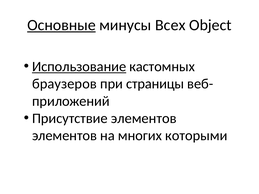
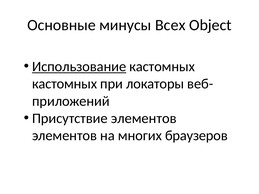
Основные underline: present -> none
браузеров at (64, 84): браузеров -> кастомных
страницы: страницы -> локаторы
которыми: которыми -> браузеров
